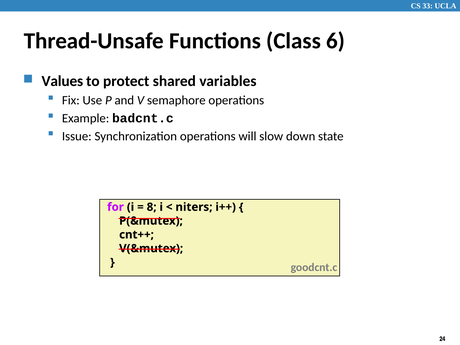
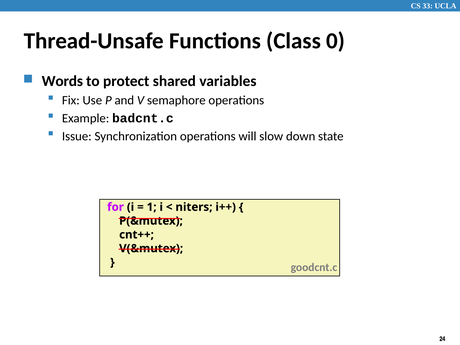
6: 6 -> 0
Values: Values -> Words
8: 8 -> 1
